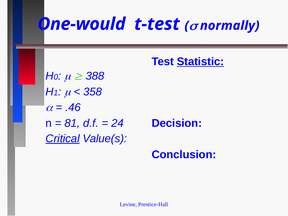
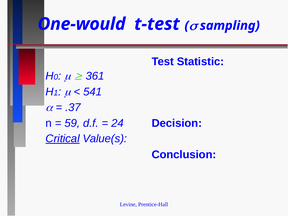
normally: normally -> sampling
Statistic underline: present -> none
388: 388 -> 361
358: 358 -> 541
.46: .46 -> .37
81: 81 -> 59
